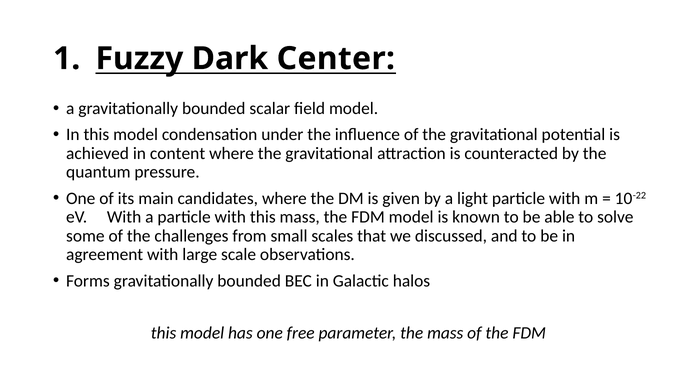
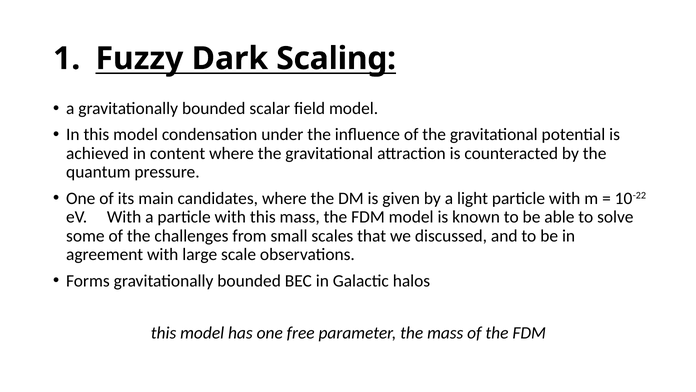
Center: Center -> Scaling
